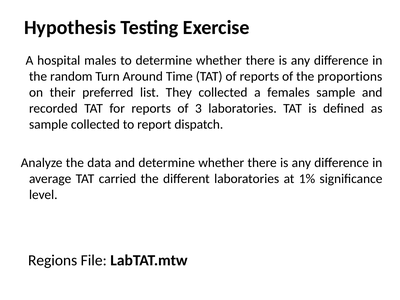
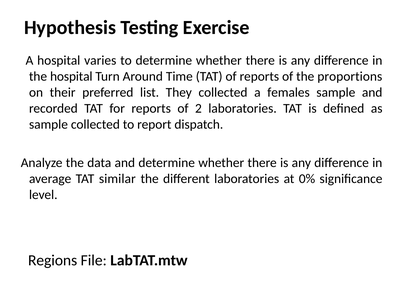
males: males -> varies
the random: random -> hospital
3: 3 -> 2
carried: carried -> similar
1%: 1% -> 0%
